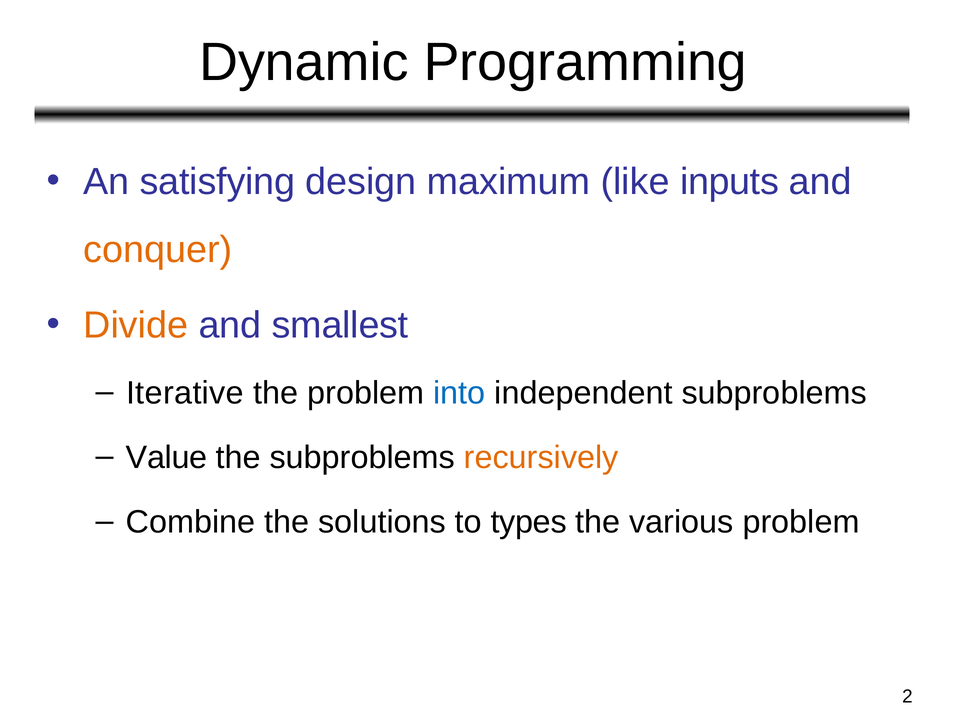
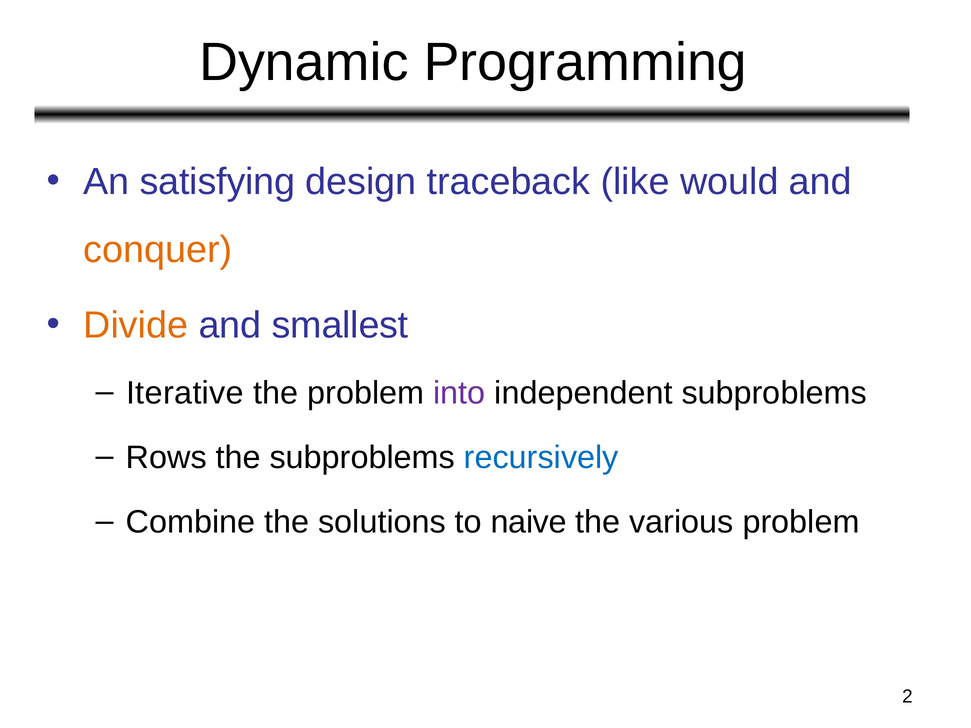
maximum: maximum -> traceback
inputs: inputs -> would
into colour: blue -> purple
Value: Value -> Rows
recursively colour: orange -> blue
types: types -> naive
